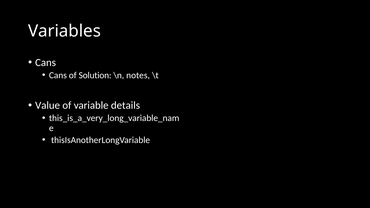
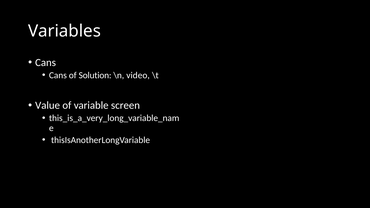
notes: notes -> video
details: details -> screen
